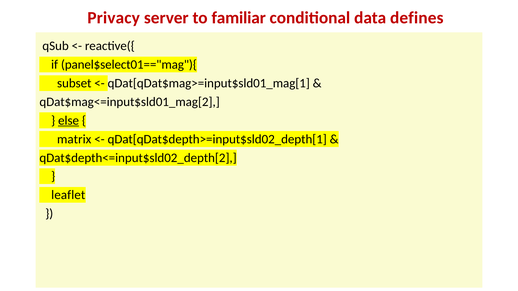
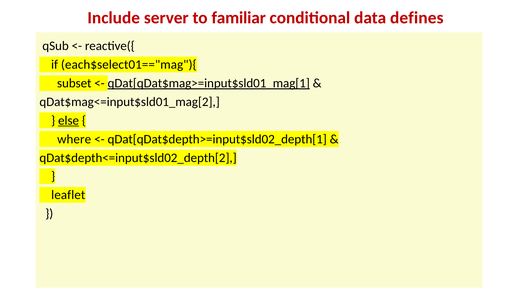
Privacy: Privacy -> Include
panel$select01=="mag"){: panel$select01=="mag"){ -> each$select01=="mag"){
qDat[qDat$mag>=input$sld01_mag[1 underline: none -> present
matrix: matrix -> where
